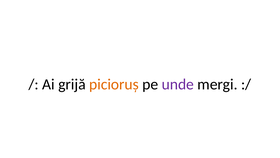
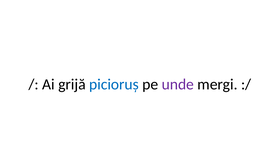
picioruș colour: orange -> blue
